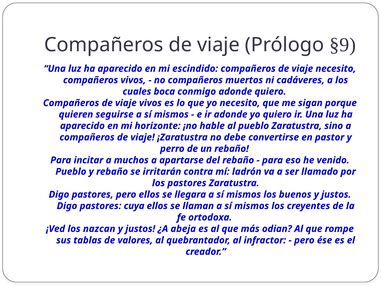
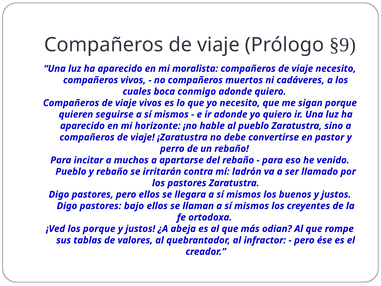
escindido: escindido -> moralista
cuya: cuya -> bajo
los nazcan: nazcan -> porque
